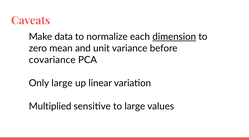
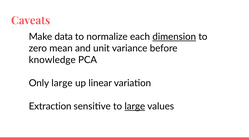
covariance: covariance -> knowledge
Multiplied: Multiplied -> Extraction
large at (135, 106) underline: none -> present
